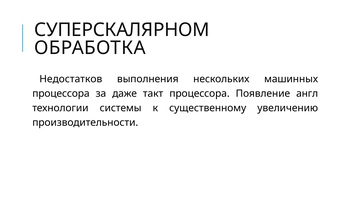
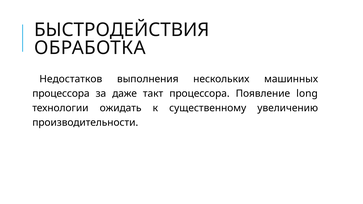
СУПЕРСКАЛЯРНОМ: СУПЕРСКАЛЯРНОМ -> БЫСТРОДЕЙСТВИЯ
англ: англ -> long
системы: системы -> ожидать
